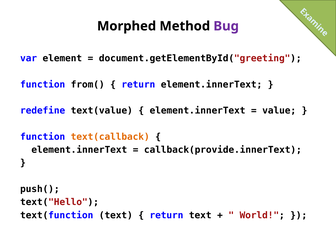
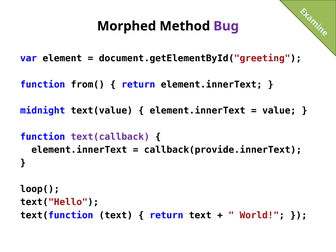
redefine: redefine -> midnight
text(callback colour: orange -> purple
push(: push( -> loop(
